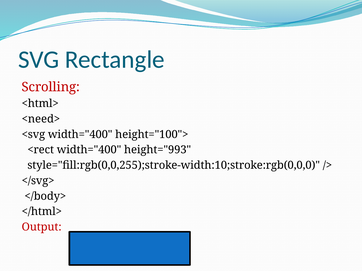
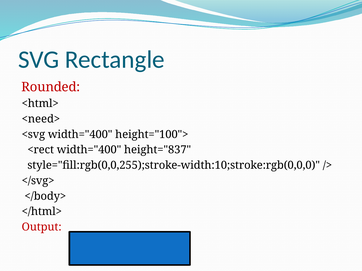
Scrolling: Scrolling -> Rounded
height="993: height="993 -> height="837
